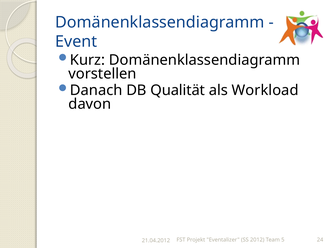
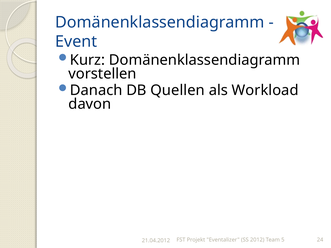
Qualität: Qualität -> Quellen
